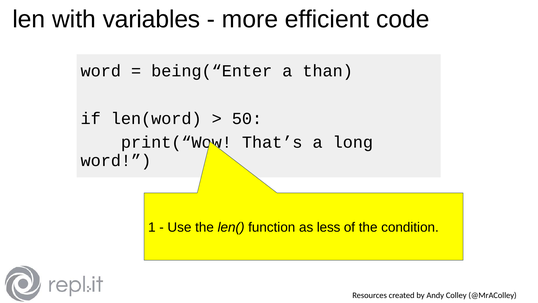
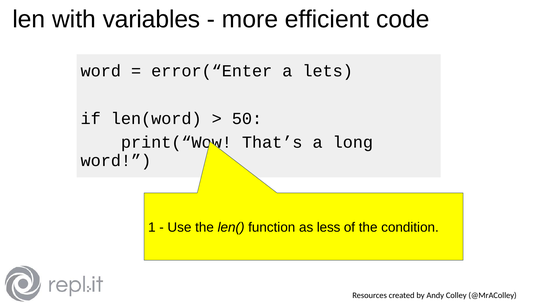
being(“Enter: being(“Enter -> error(“Enter
than: than -> lets
